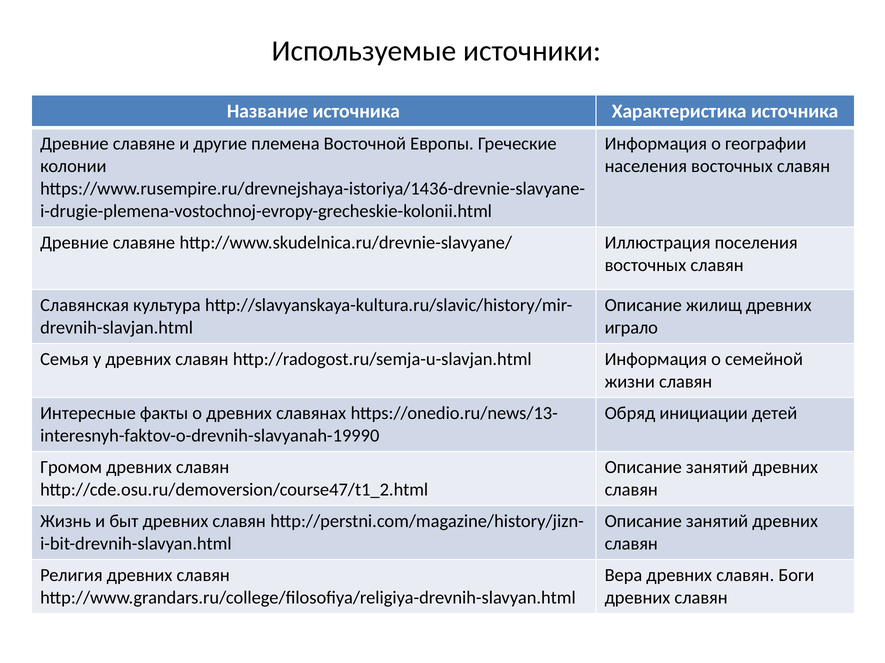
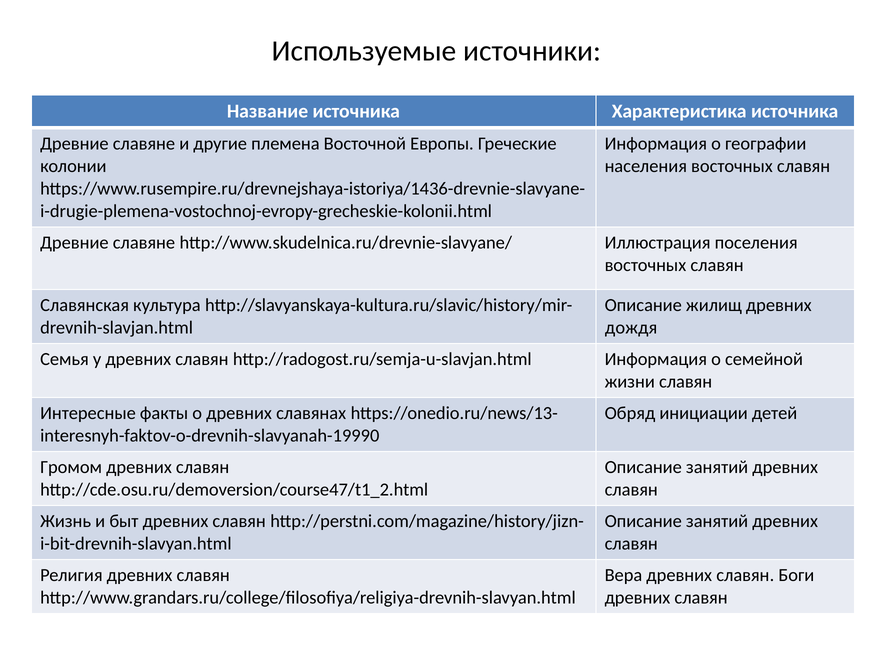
играло: играло -> дождя
